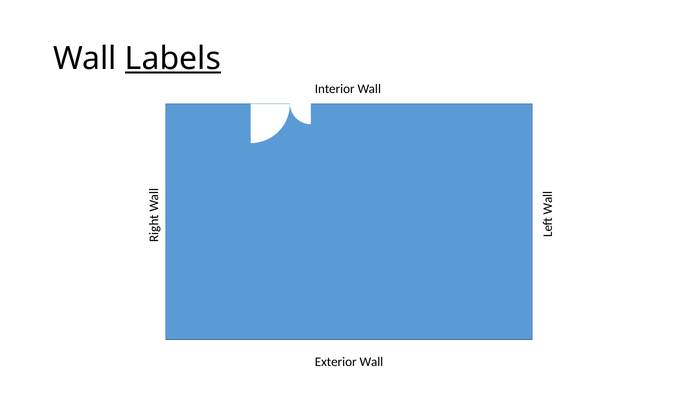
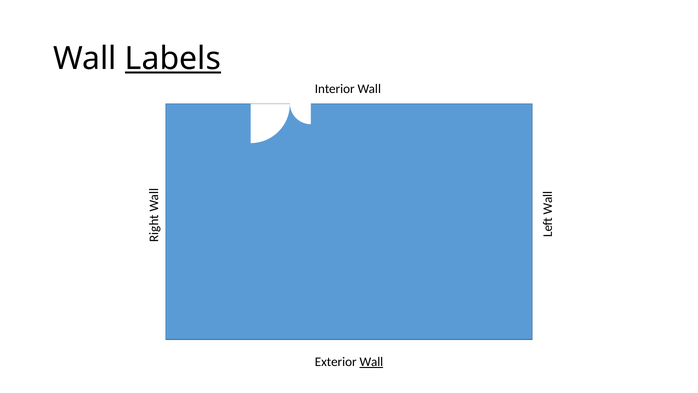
Wall at (371, 361) underline: none -> present
